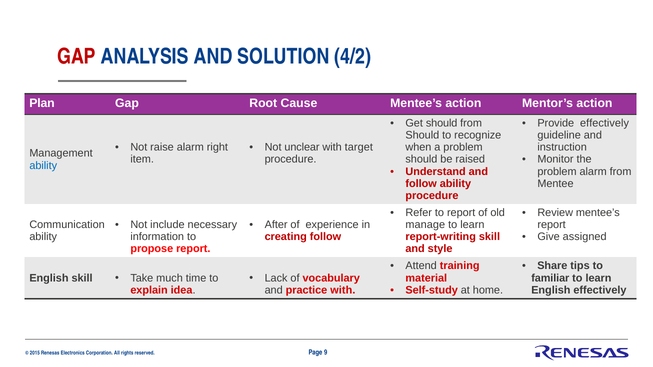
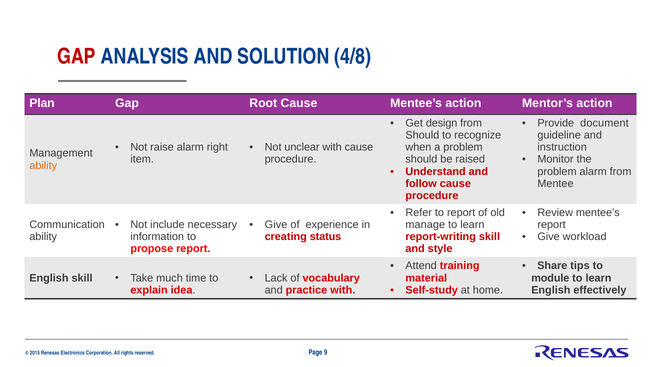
4/2: 4/2 -> 4/8
Get should: should -> design
Provide effectively: effectively -> document
with target: target -> cause
ability at (43, 166) colour: blue -> orange
follow ability: ability -> cause
After at (276, 225): After -> Give
assigned: assigned -> workload
creating follow: follow -> status
familiar: familiar -> module
